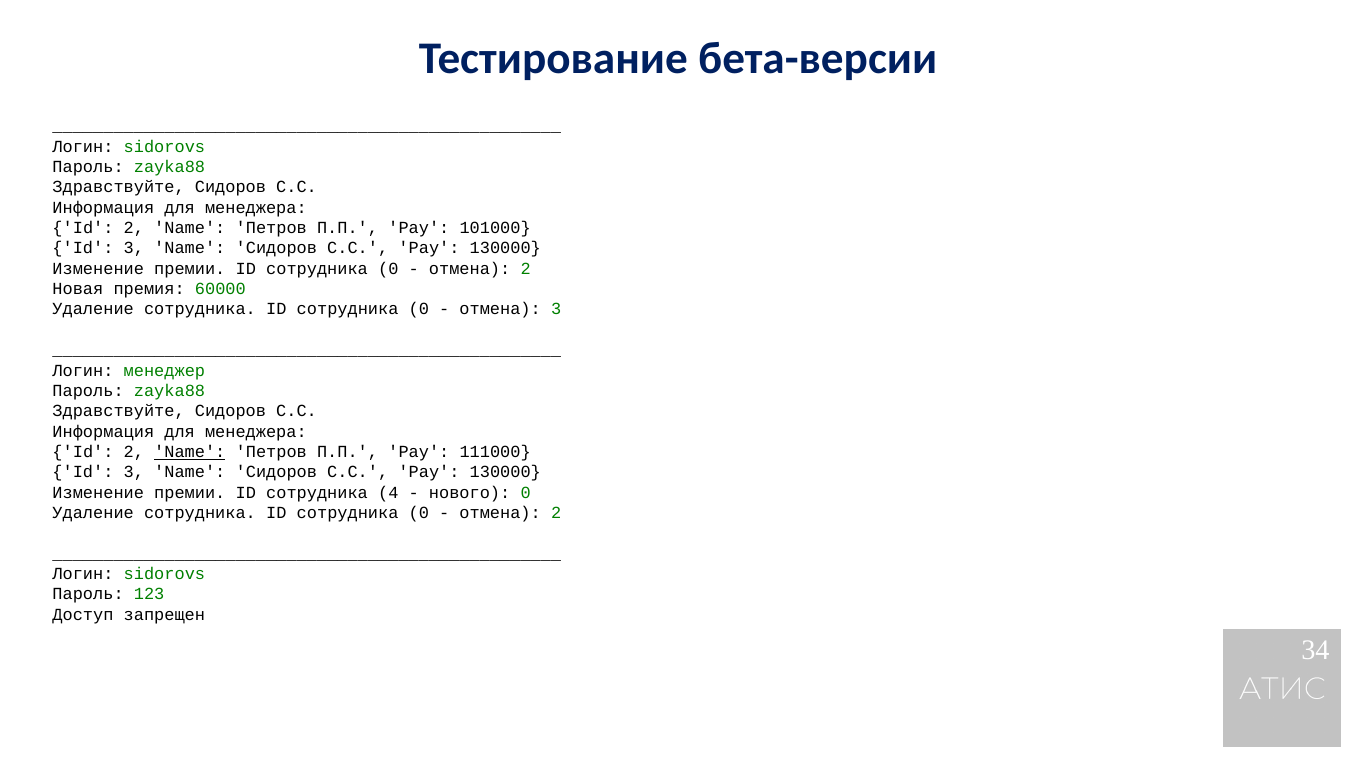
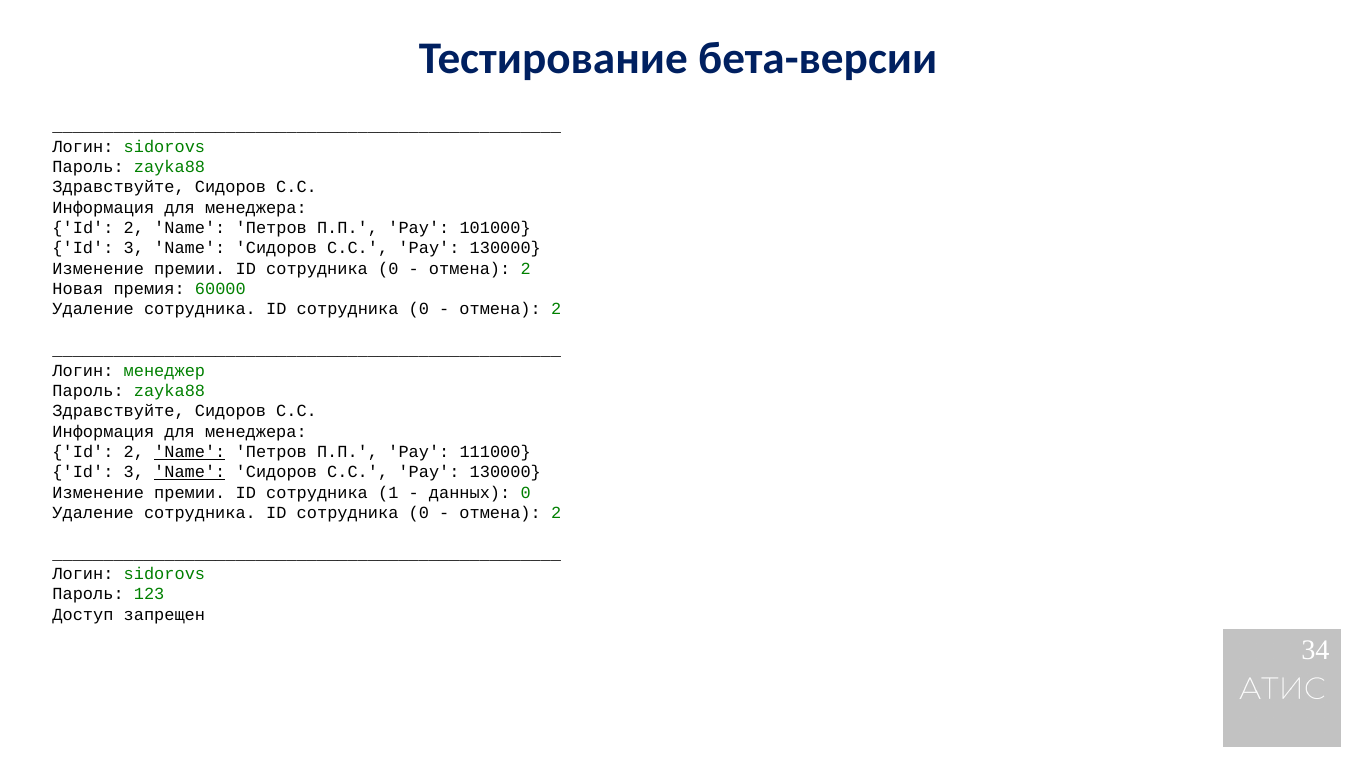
3 at (556, 310): 3 -> 2
Name at (190, 472) underline: none -> present
4: 4 -> 1
нового: нового -> данных
